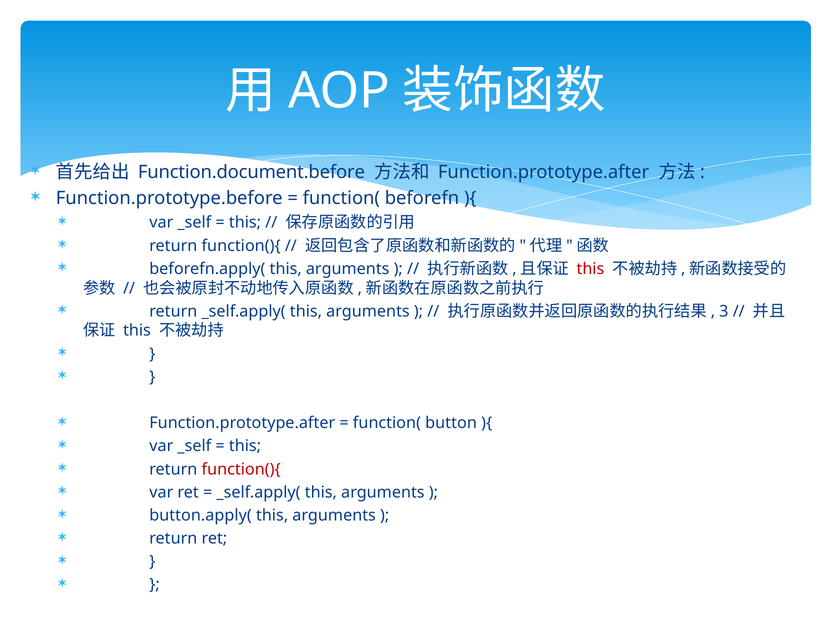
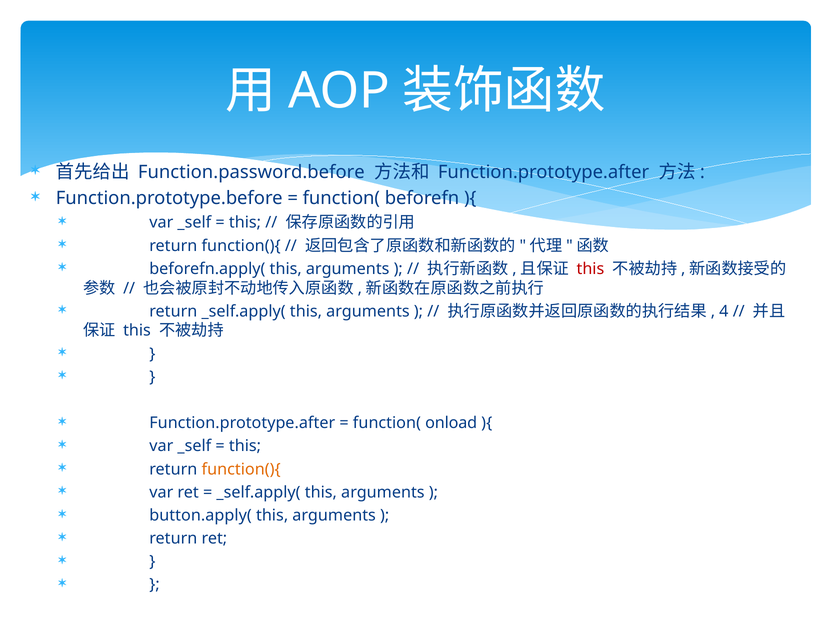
Function.document.before: Function.document.before -> Function.password.before
3: 3 -> 4
button: button -> onload
function(){ at (241, 469) colour: red -> orange
